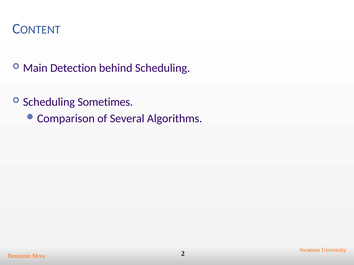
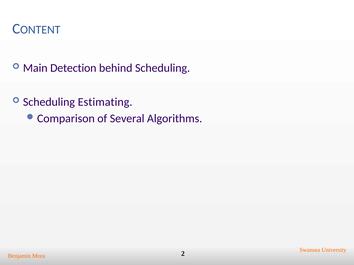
Sometimes: Sometimes -> Estimating
